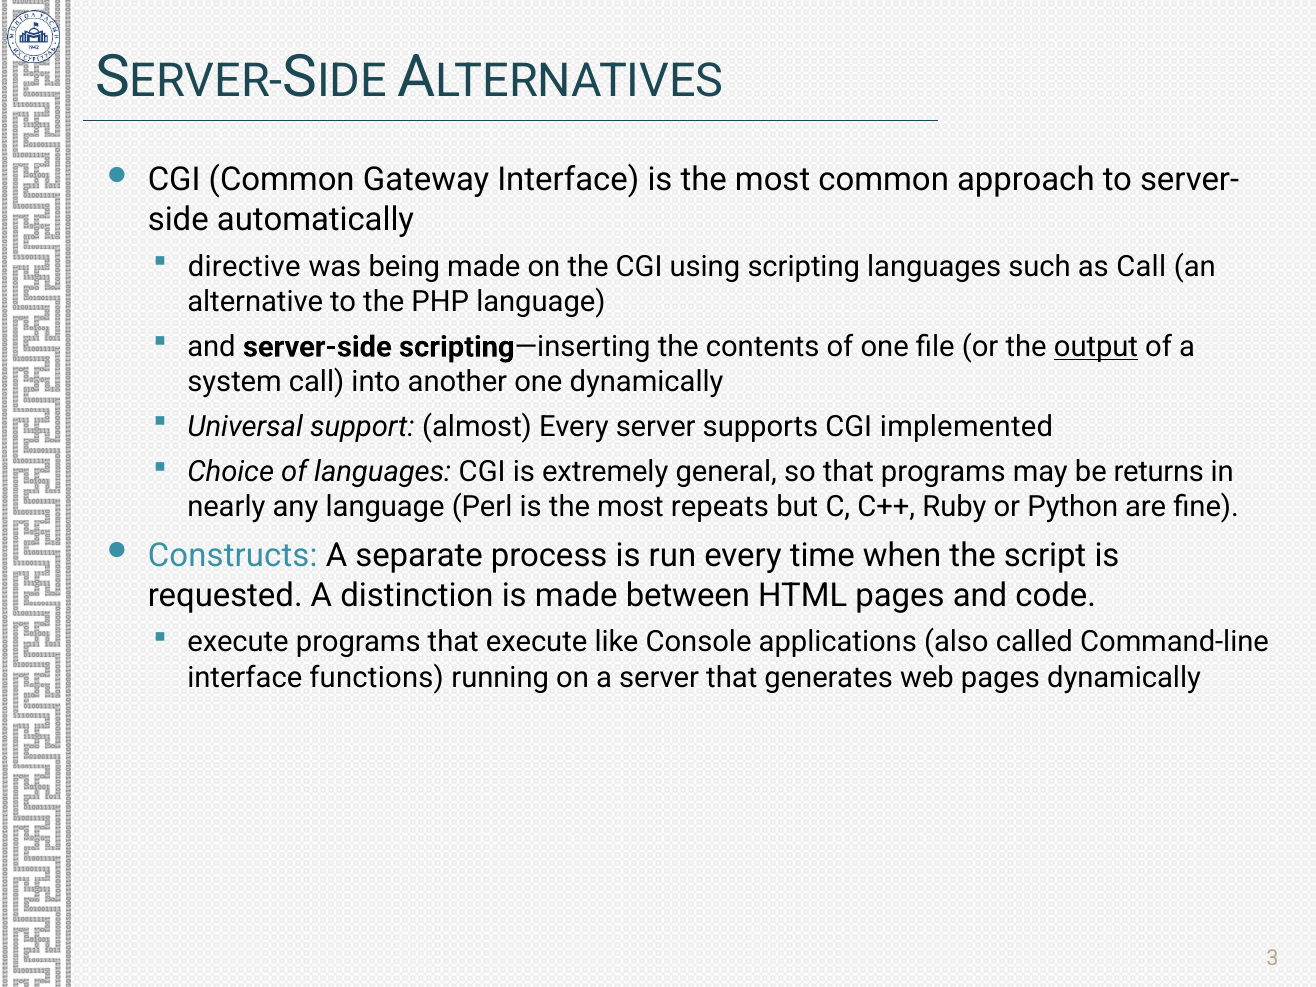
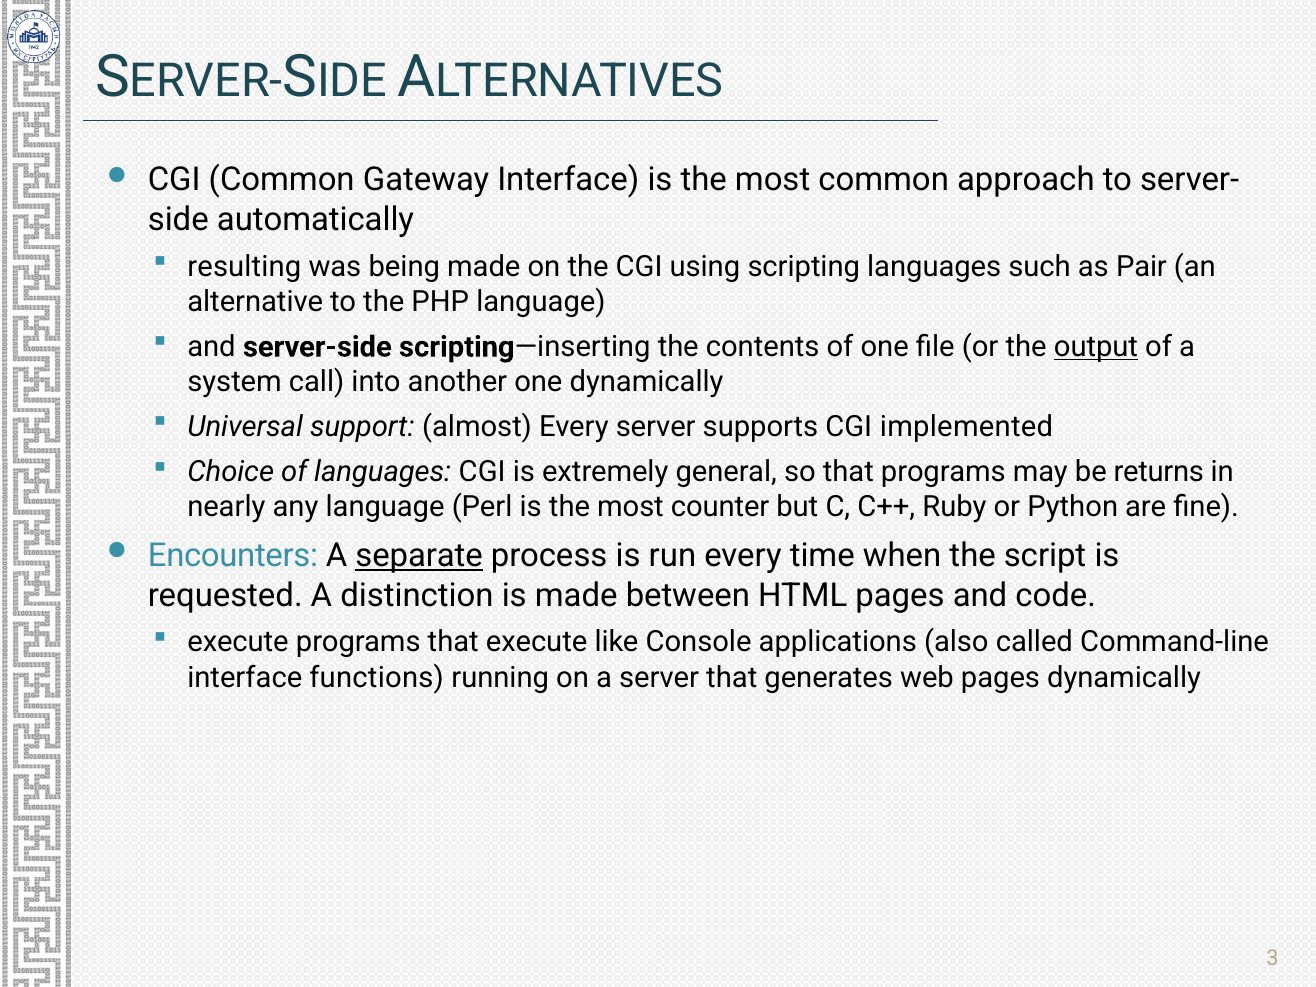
directive: directive -> resulting
as Call: Call -> Pair
repeats: repeats -> counter
Constructs: Constructs -> Encounters
separate underline: none -> present
